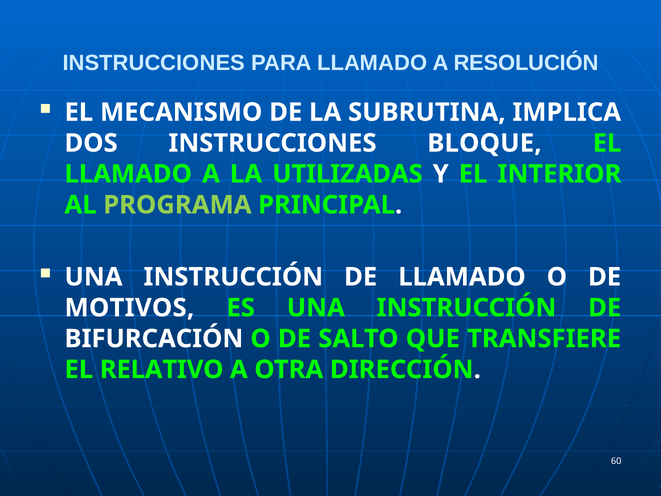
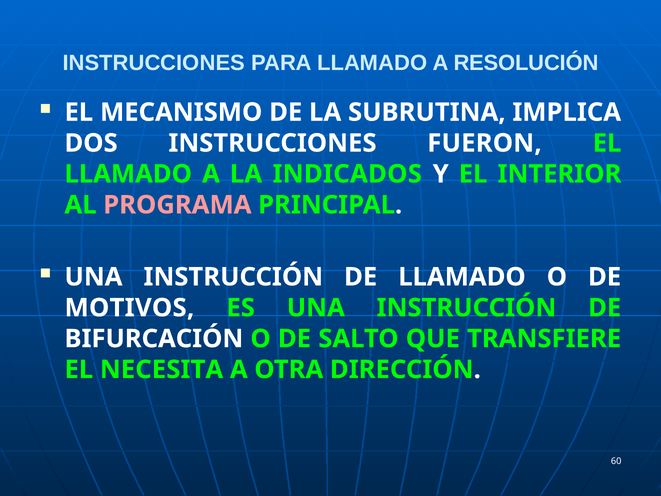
BLOQUE: BLOQUE -> FUERON
UTILIZADAS: UTILIZADAS -> INDICADOS
PROGRAMA colour: light green -> pink
RELATIVO: RELATIVO -> NECESITA
